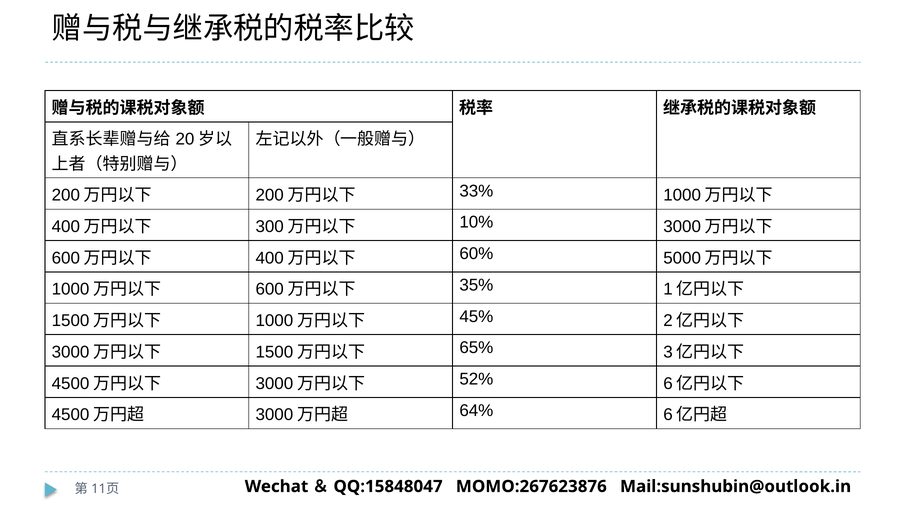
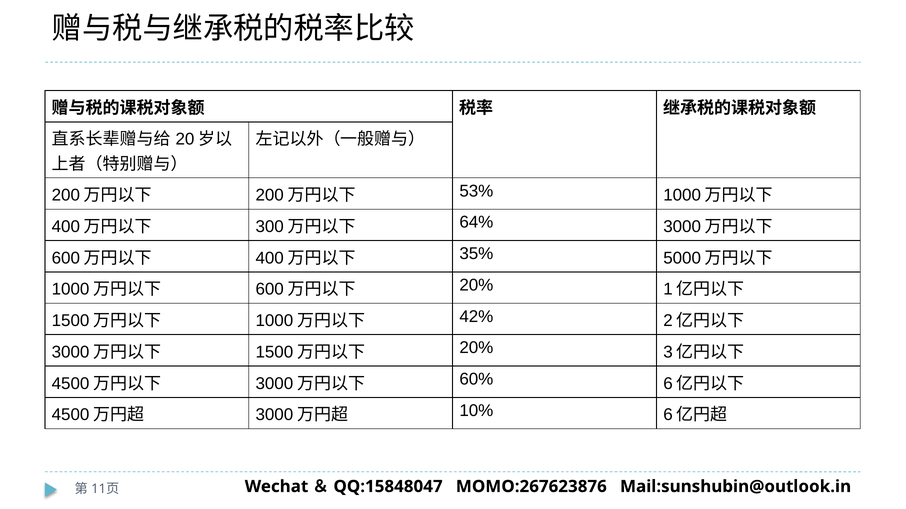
33%: 33% -> 53%
10%: 10% -> 64%
60%: 60% -> 35%
35% at (476, 285): 35% -> 20%
45%: 45% -> 42%
65% at (476, 348): 65% -> 20%
52%: 52% -> 60%
64%: 64% -> 10%
